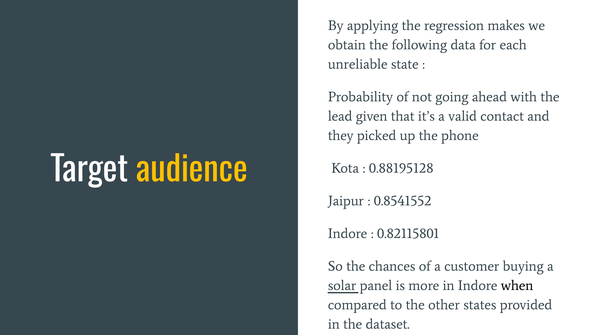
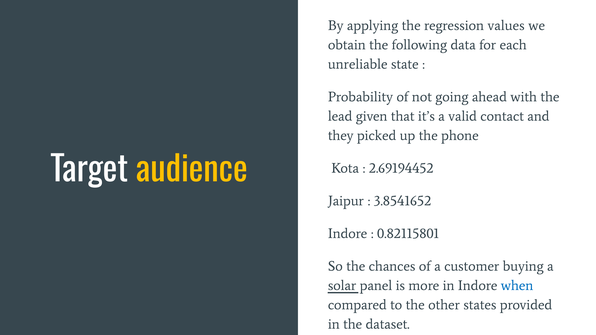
makes: makes -> values
0.88195128: 0.88195128 -> 2.69194452
0.8541552: 0.8541552 -> 3.8541652
when colour: black -> blue
